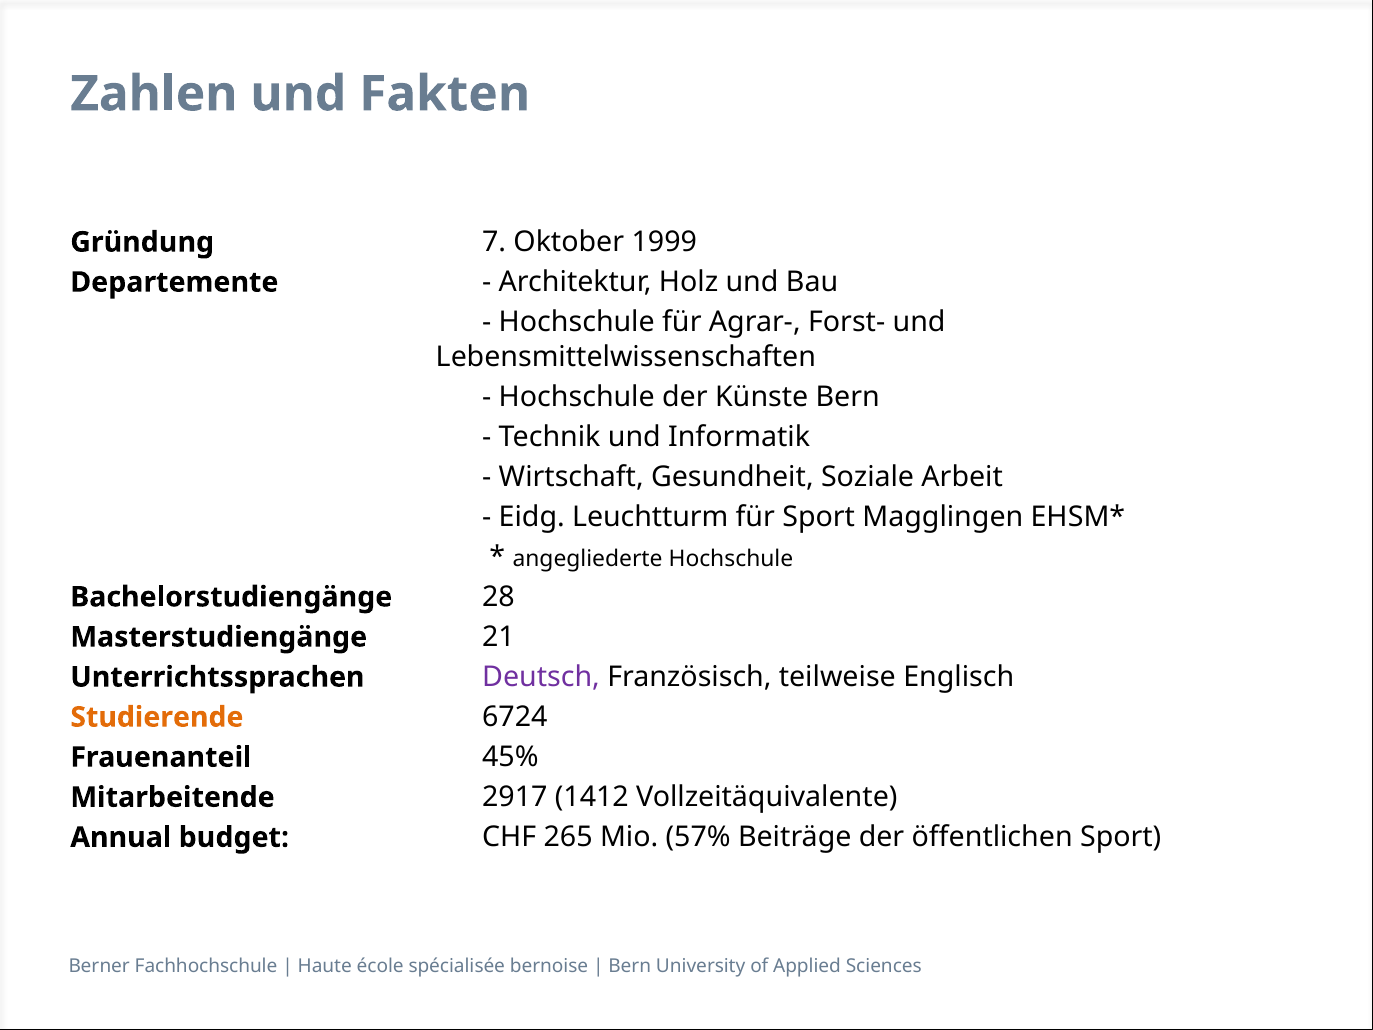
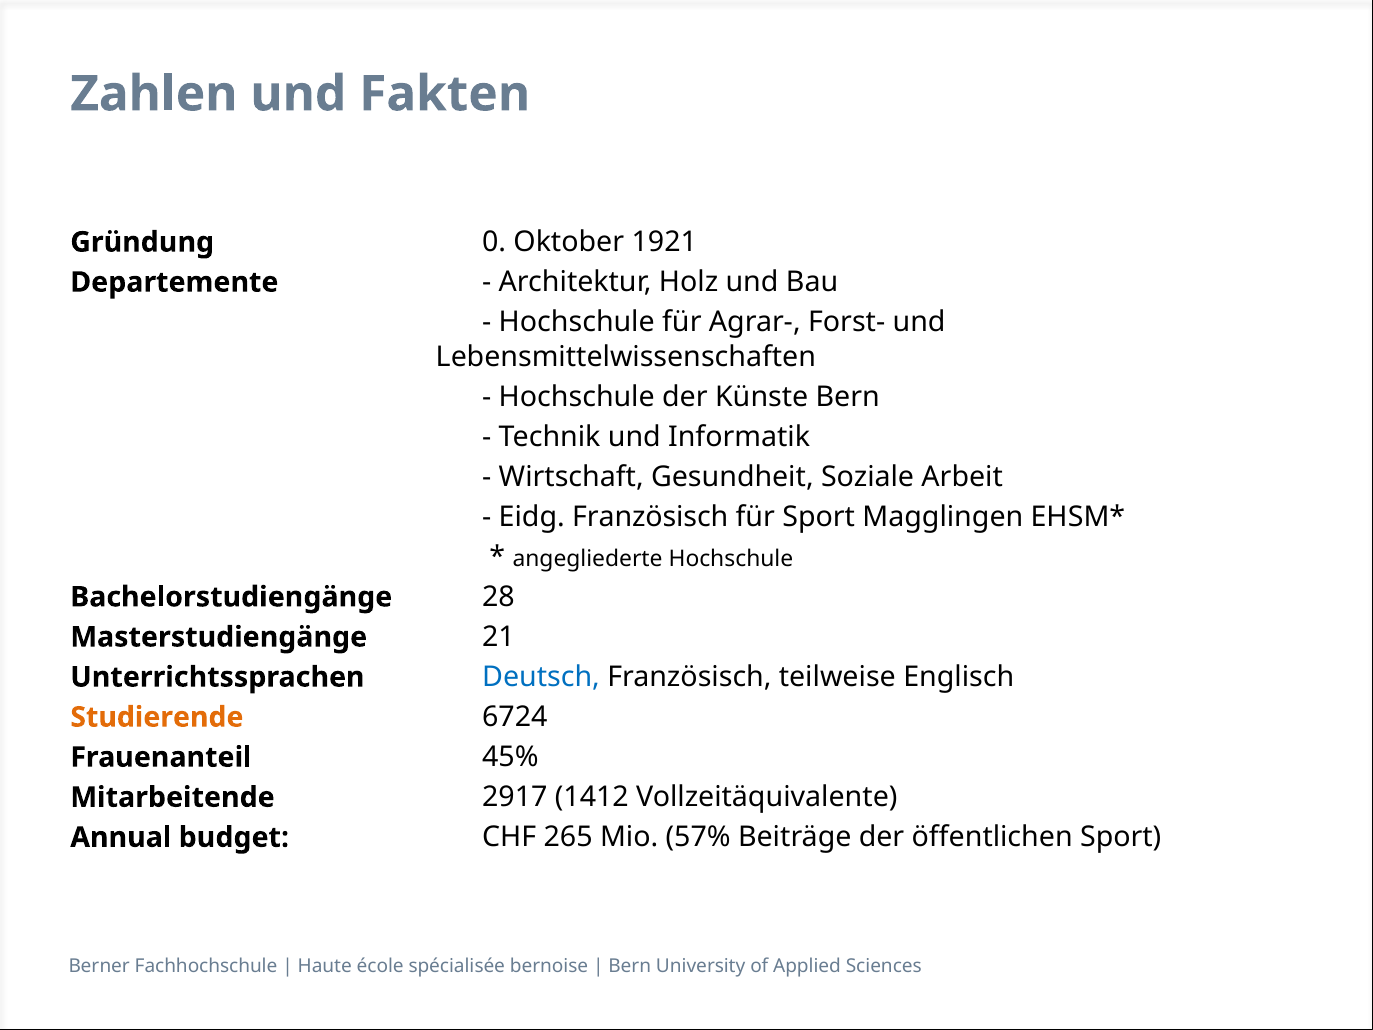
7: 7 -> 0
1999: 1999 -> 1921
Eidg Leuchtturm: Leuchtturm -> Französisch
Deutsch colour: purple -> blue
